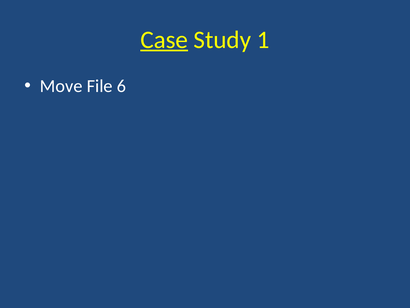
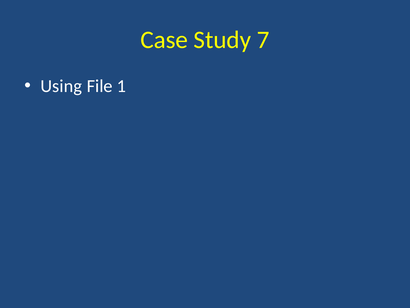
Case underline: present -> none
1: 1 -> 7
Move: Move -> Using
6: 6 -> 1
